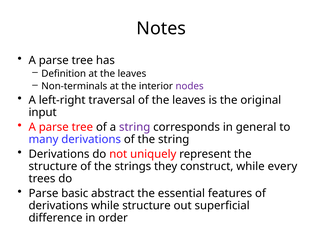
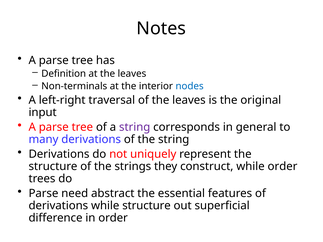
nodes colour: purple -> blue
while every: every -> order
basic: basic -> need
